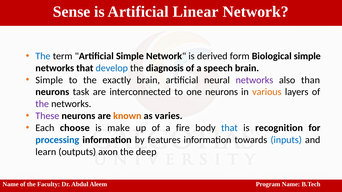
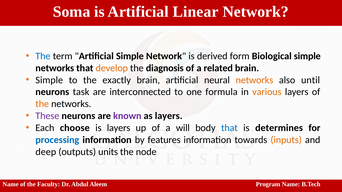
Sense: Sense -> Soma
develop colour: blue -> orange
speech: speech -> related
networks at (254, 80) colour: purple -> orange
than: than -> until
one neurons: neurons -> formula
the at (42, 104) colour: purple -> orange
known colour: orange -> purple
as varies: varies -> layers
is make: make -> layers
fire: fire -> will
recognition: recognition -> determines
inputs colour: blue -> orange
learn: learn -> deep
axon: axon -> units
deep: deep -> node
